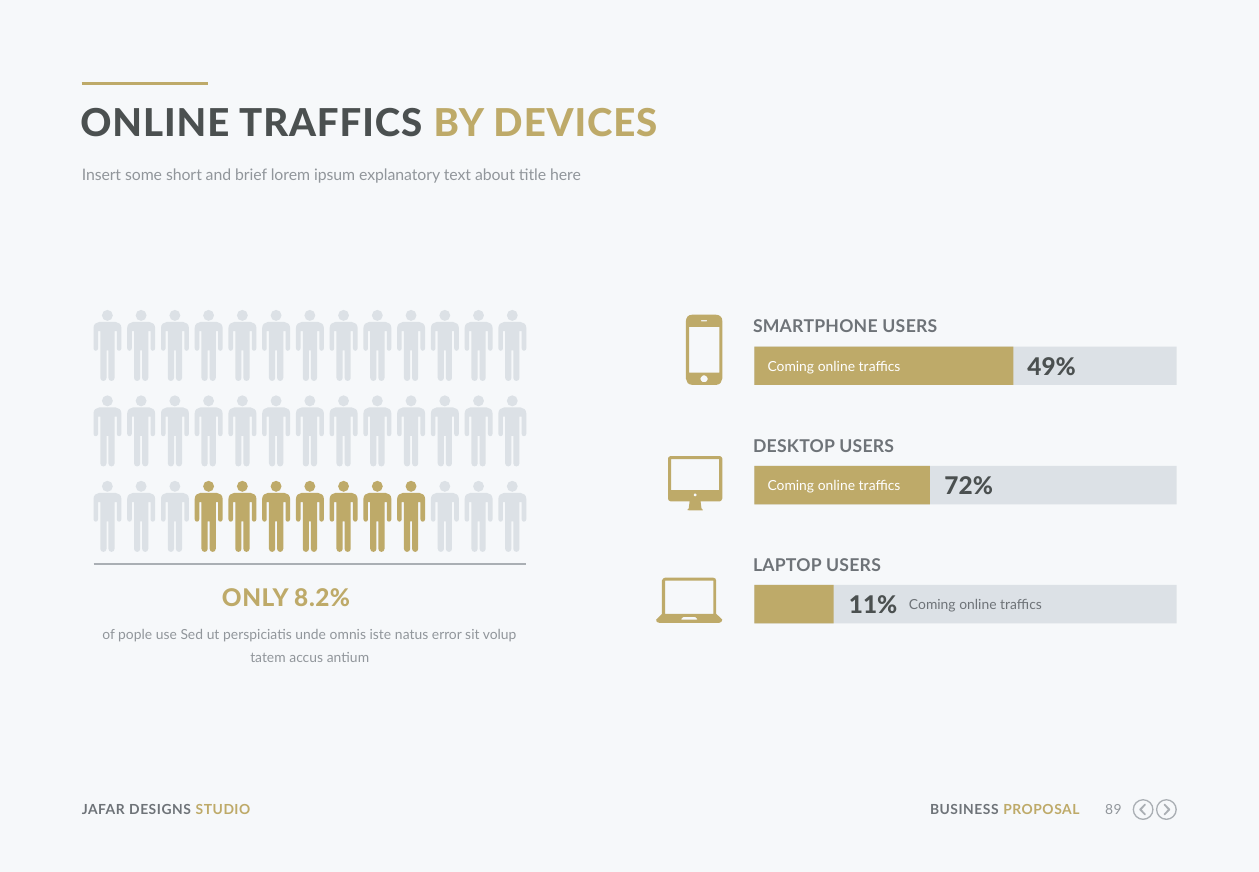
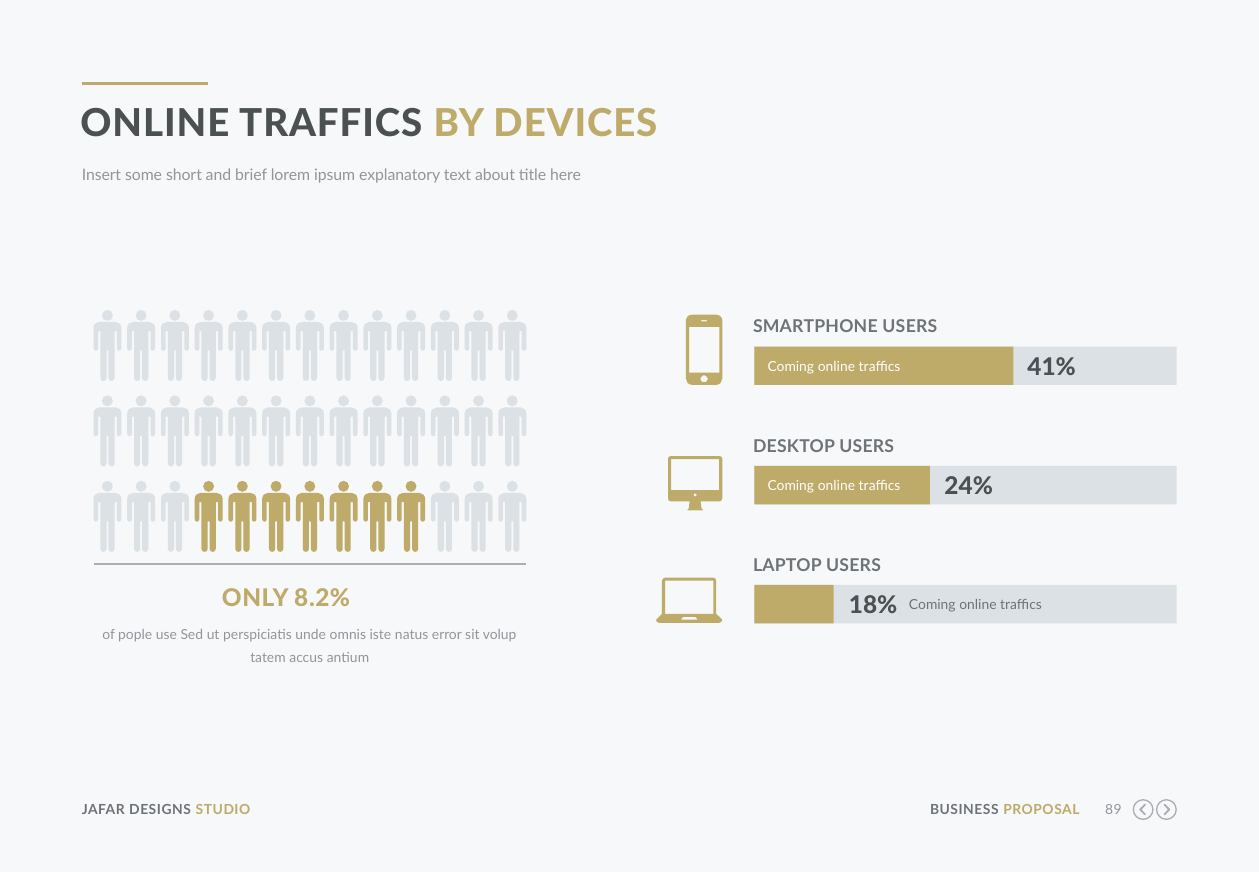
49%: 49% -> 41%
72%: 72% -> 24%
11%: 11% -> 18%
